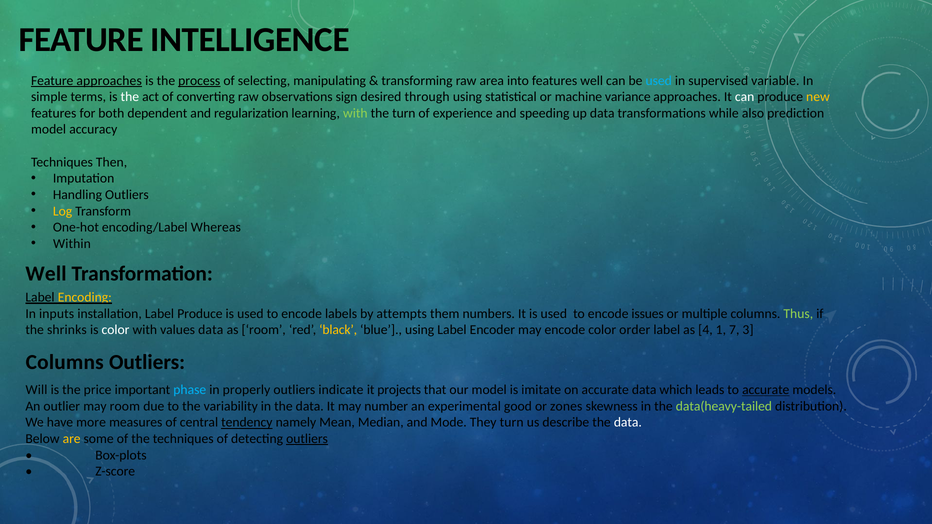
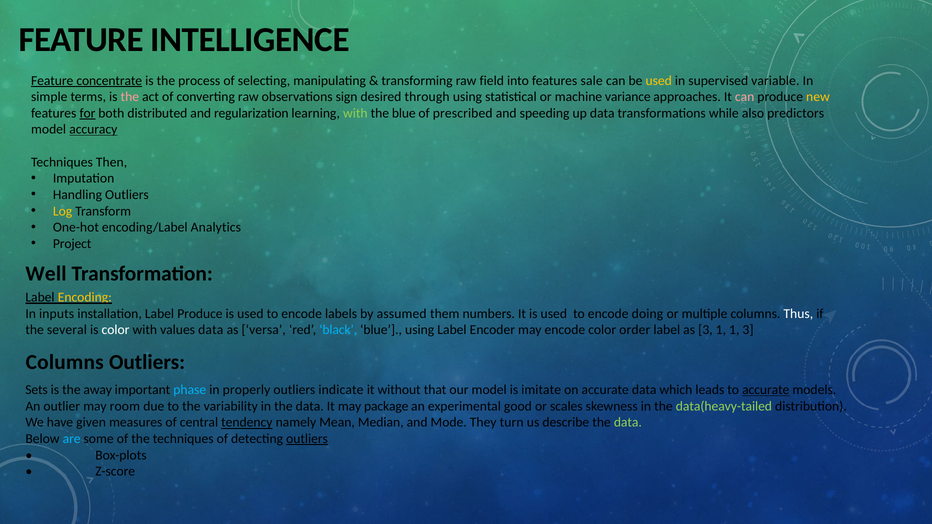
Feature approaches: approaches -> concentrate
process underline: present -> none
area: area -> field
features well: well -> sale
used at (659, 81) colour: light blue -> yellow
the at (130, 97) colour: white -> pink
can at (745, 97) colour: white -> pink
for underline: none -> present
dependent: dependent -> distributed
the turn: turn -> blue
experience: experience -> prescribed
prediction: prediction -> predictors
accuracy underline: none -> present
Whereas: Whereas -> Analytics
Within: Within -> Project
attempts: attempts -> assumed
issues: issues -> doing
Thus colour: light green -> white
shrinks: shrinks -> several
as room: room -> versa
black colour: yellow -> light blue
as 4: 4 -> 3
1 7: 7 -> 1
Will: Will -> Sets
price: price -> away
projects: projects -> without
number: number -> package
zones: zones -> scales
more: more -> given
data at (628, 423) colour: white -> light green
are colour: yellow -> light blue
